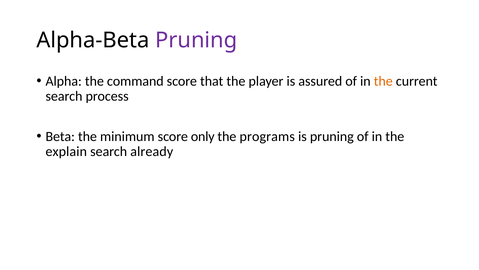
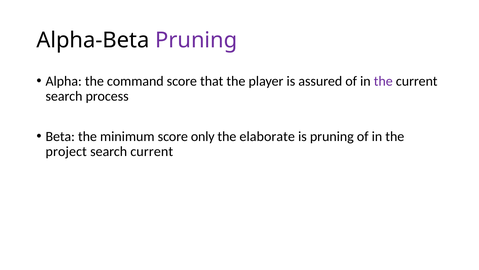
the at (383, 81) colour: orange -> purple
programs: programs -> elaborate
explain: explain -> project
search already: already -> current
